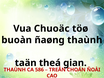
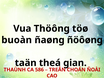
Chuoäc: Chuoäc -> Thöông
ñaøng thaùnh: thaùnh -> ñöôøng
